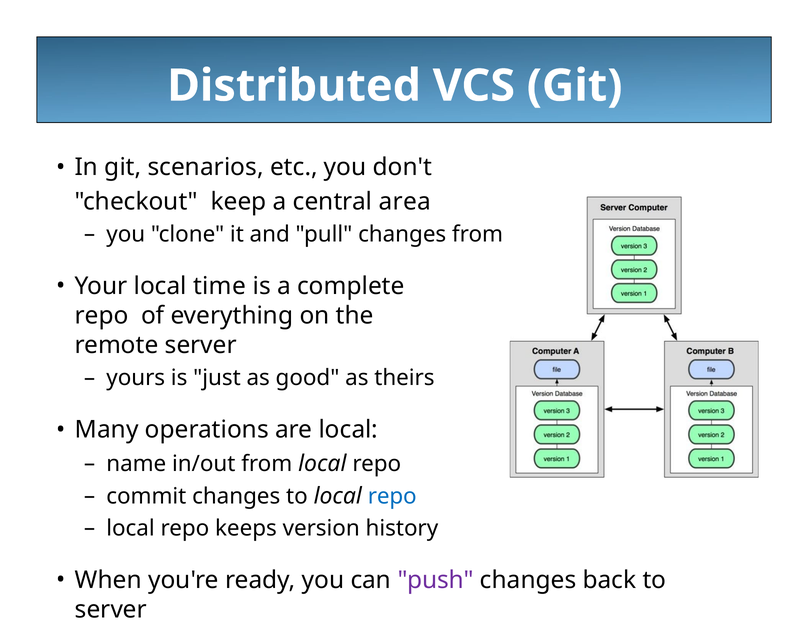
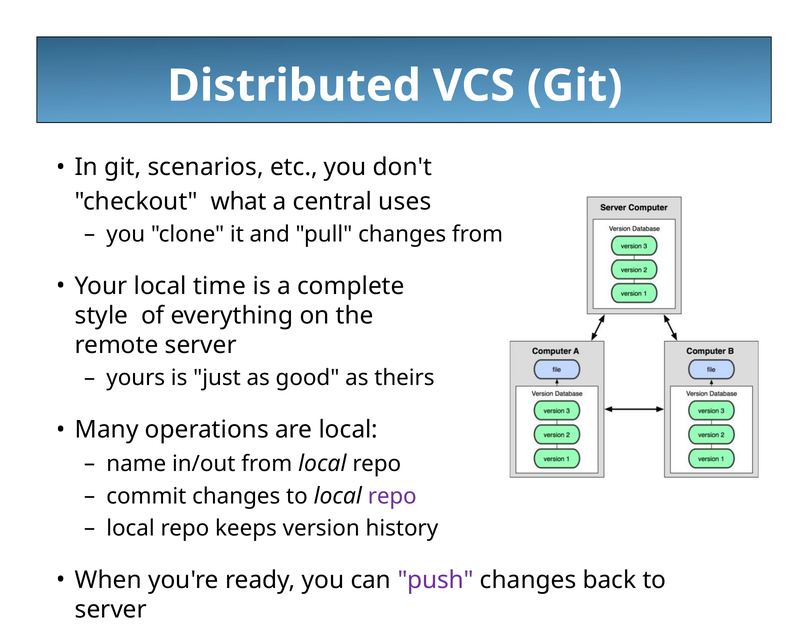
keep: keep -> what
area: area -> uses
repo at (102, 315): repo -> style
repo at (392, 496) colour: blue -> purple
